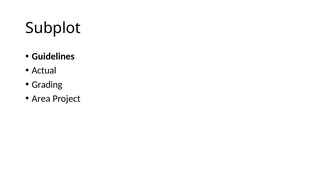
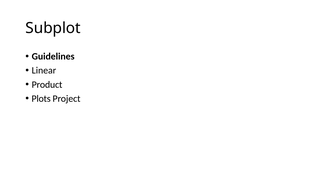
Actual: Actual -> Linear
Grading: Grading -> Product
Area: Area -> Plots
